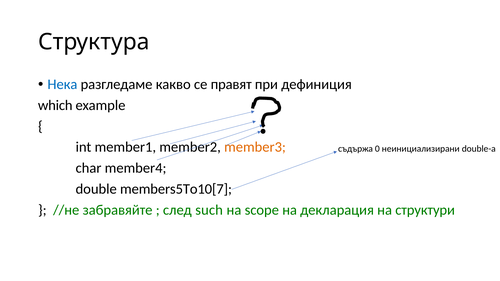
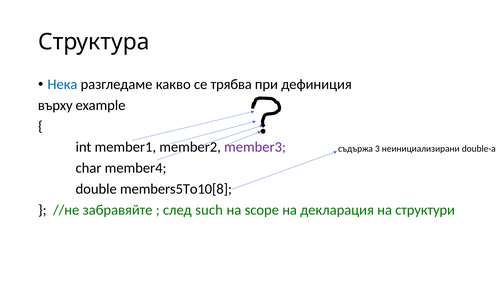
правят: правят -> трябва
which: which -> върху
member3 colour: orange -> purple
0: 0 -> 3
members5To10[7: members5To10[7 -> members5To10[8
